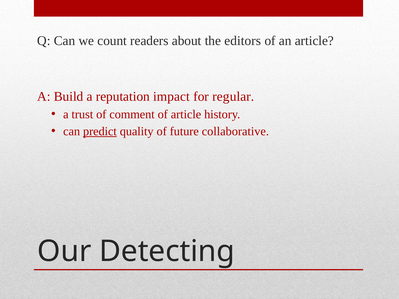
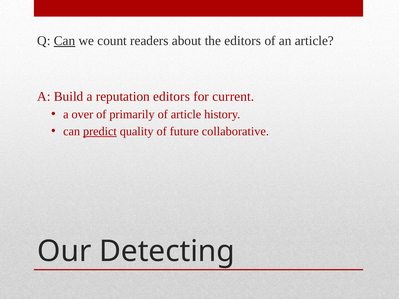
Can at (65, 41) underline: none -> present
reputation impact: impact -> editors
regular: regular -> current
trust: trust -> over
comment: comment -> primarily
